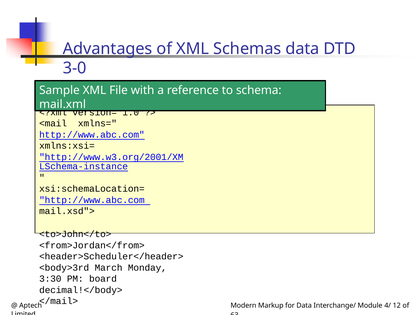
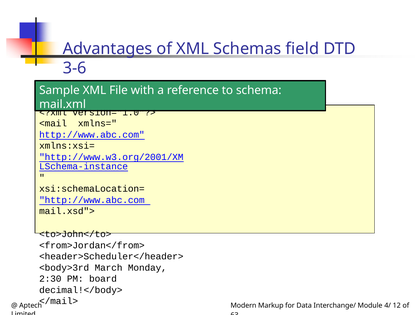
Schemas data: data -> field
3-0: 3-0 -> 3-6
3:30: 3:30 -> 2:30
